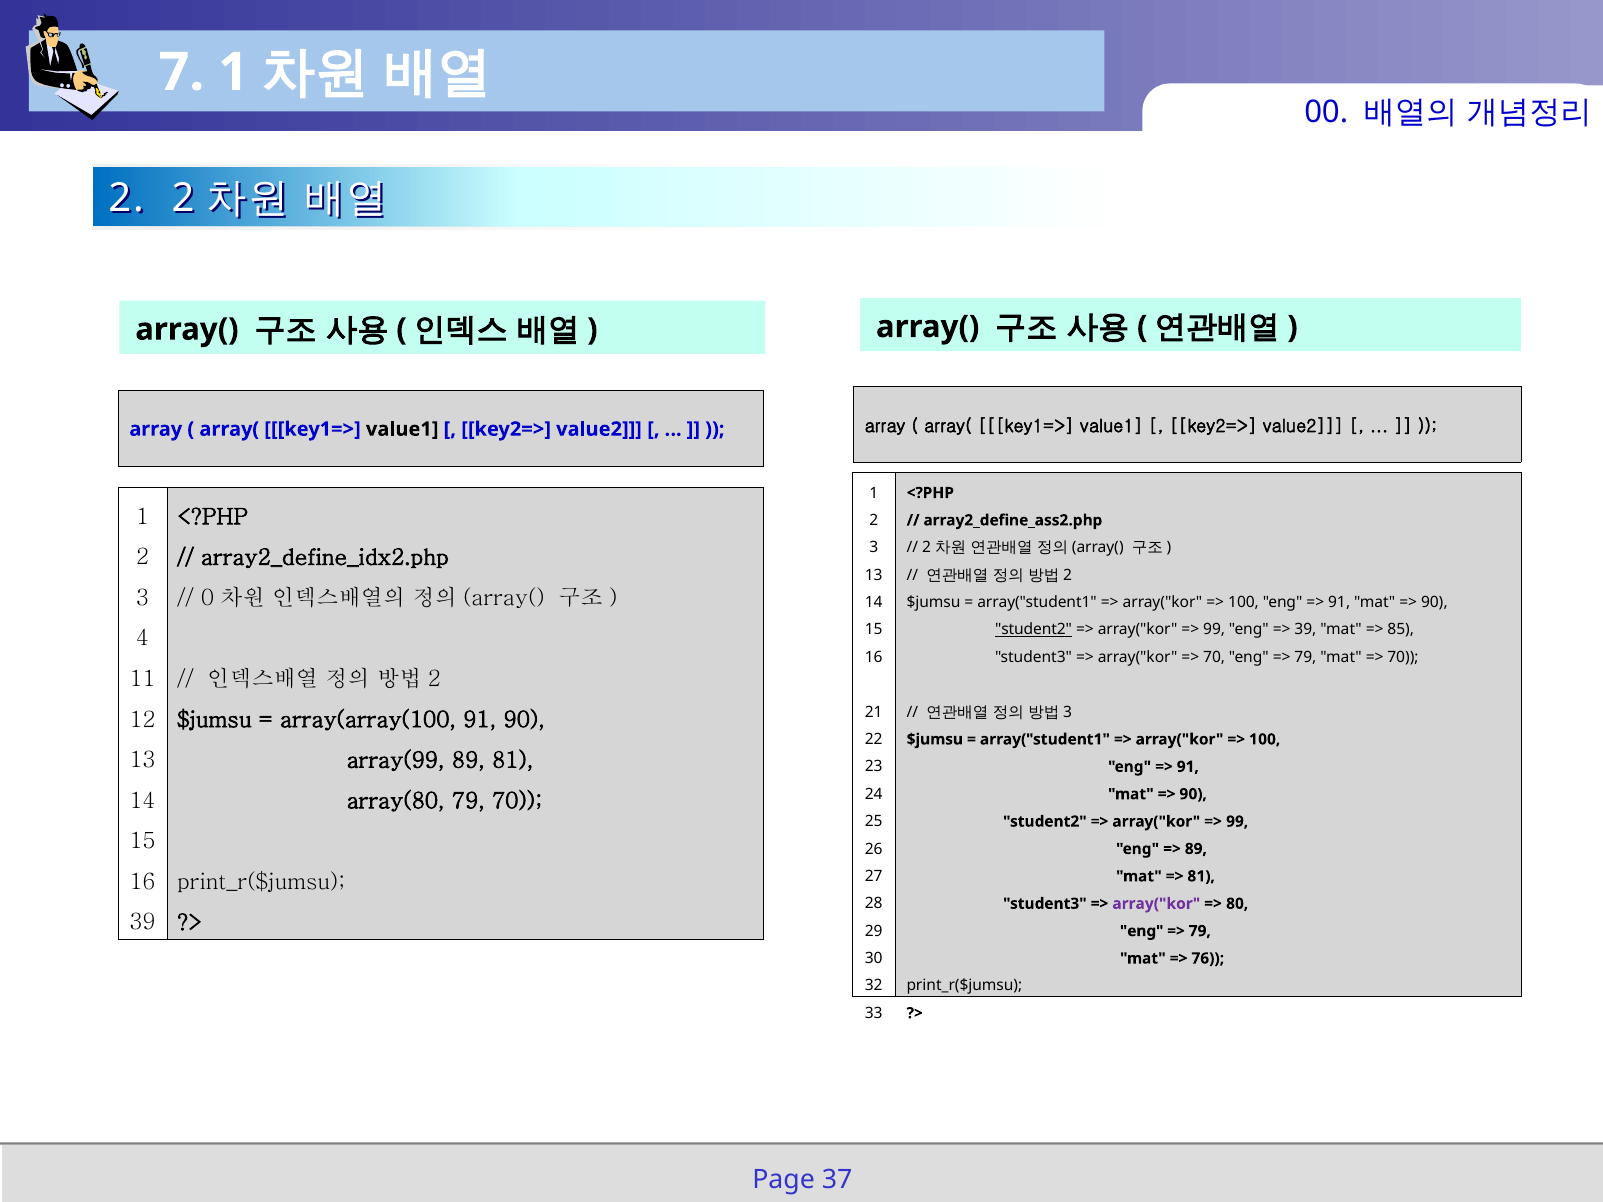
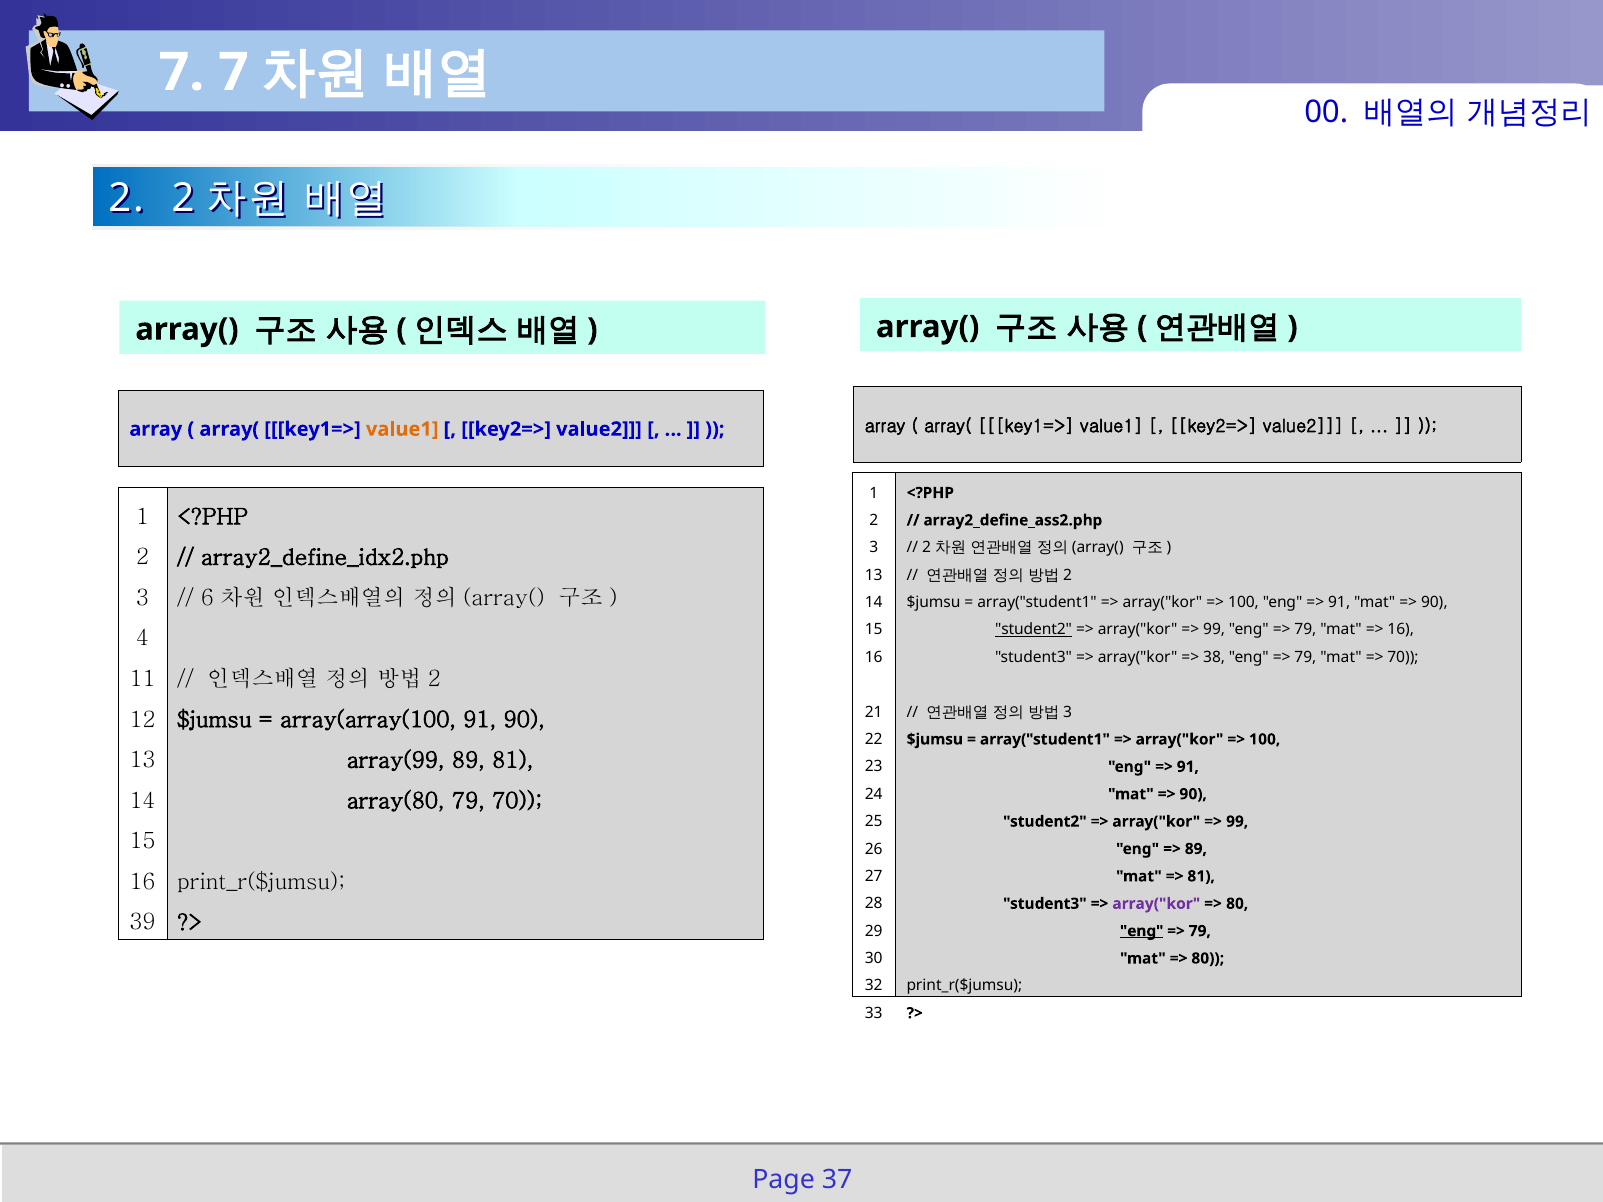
7 1: 1 -> 7
value1 at (402, 429) colour: black -> orange
0: 0 -> 6
39 at (1305, 630): 39 -> 79
85 at (1401, 630): 85 -> 16
70 at (1214, 657): 70 -> 38
eng at (1142, 931) underline: none -> present
76 at (1208, 959): 76 -> 80
